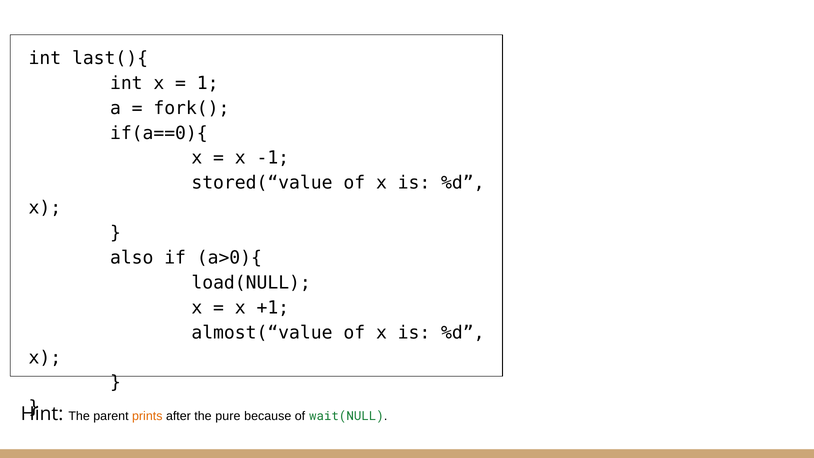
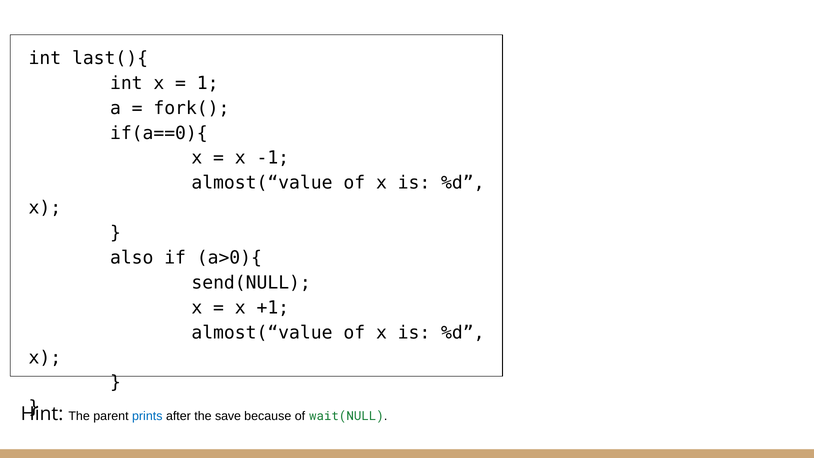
stored(“value at (262, 183): stored(“value -> almost(“value
load(NULL: load(NULL -> send(NULL
prints colour: orange -> blue
pure: pure -> save
